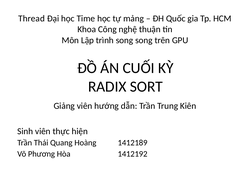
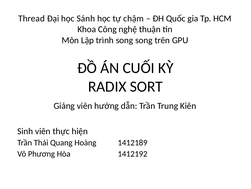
Time: Time -> Sánh
mảng: mảng -> chậm
